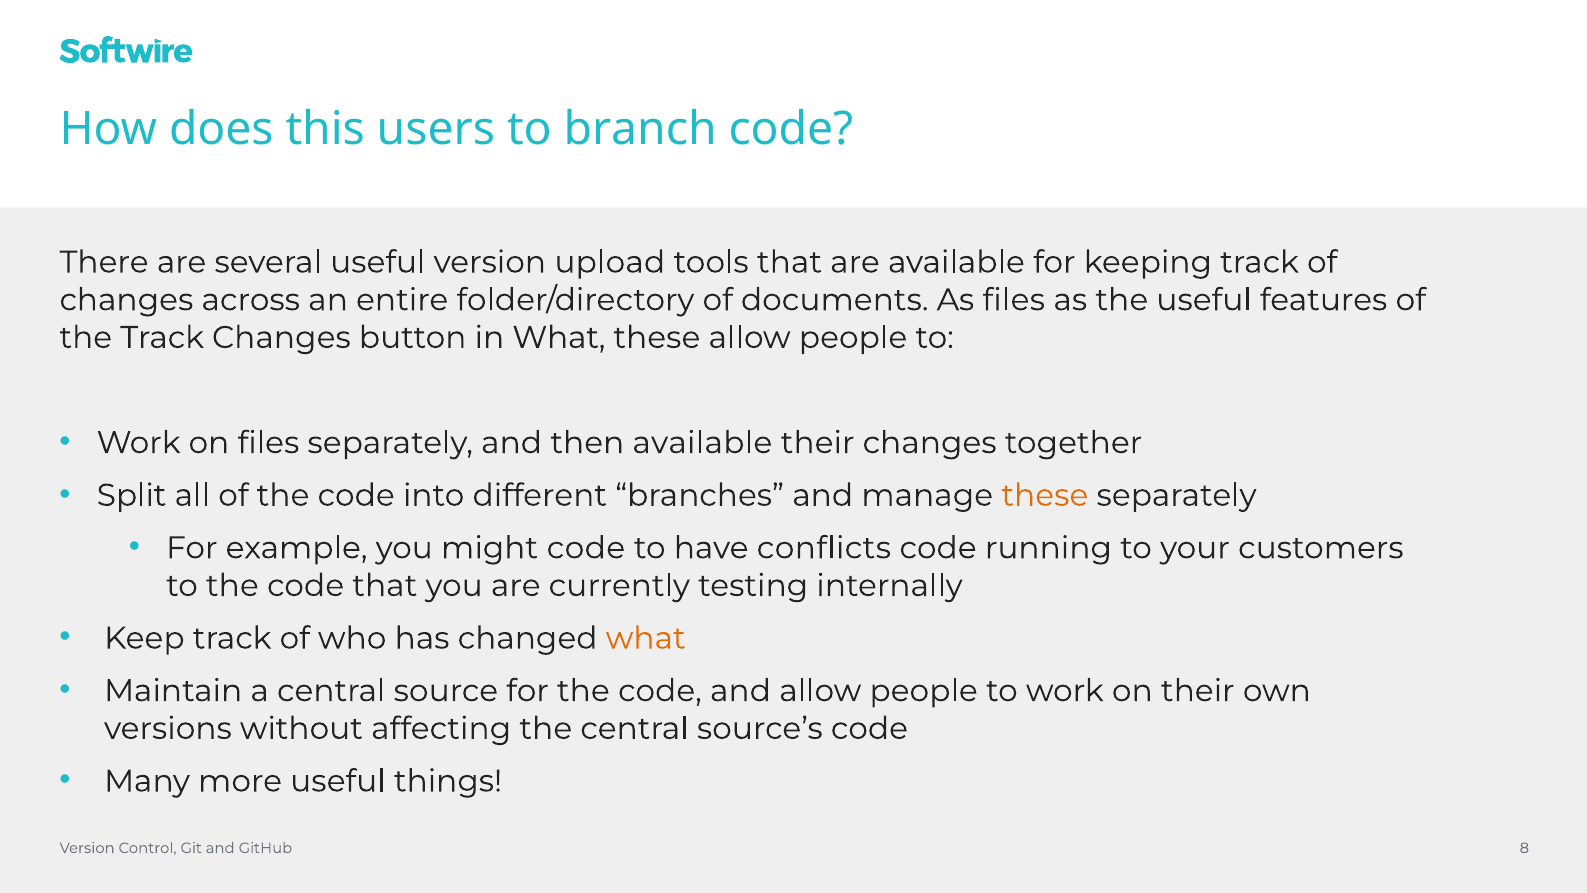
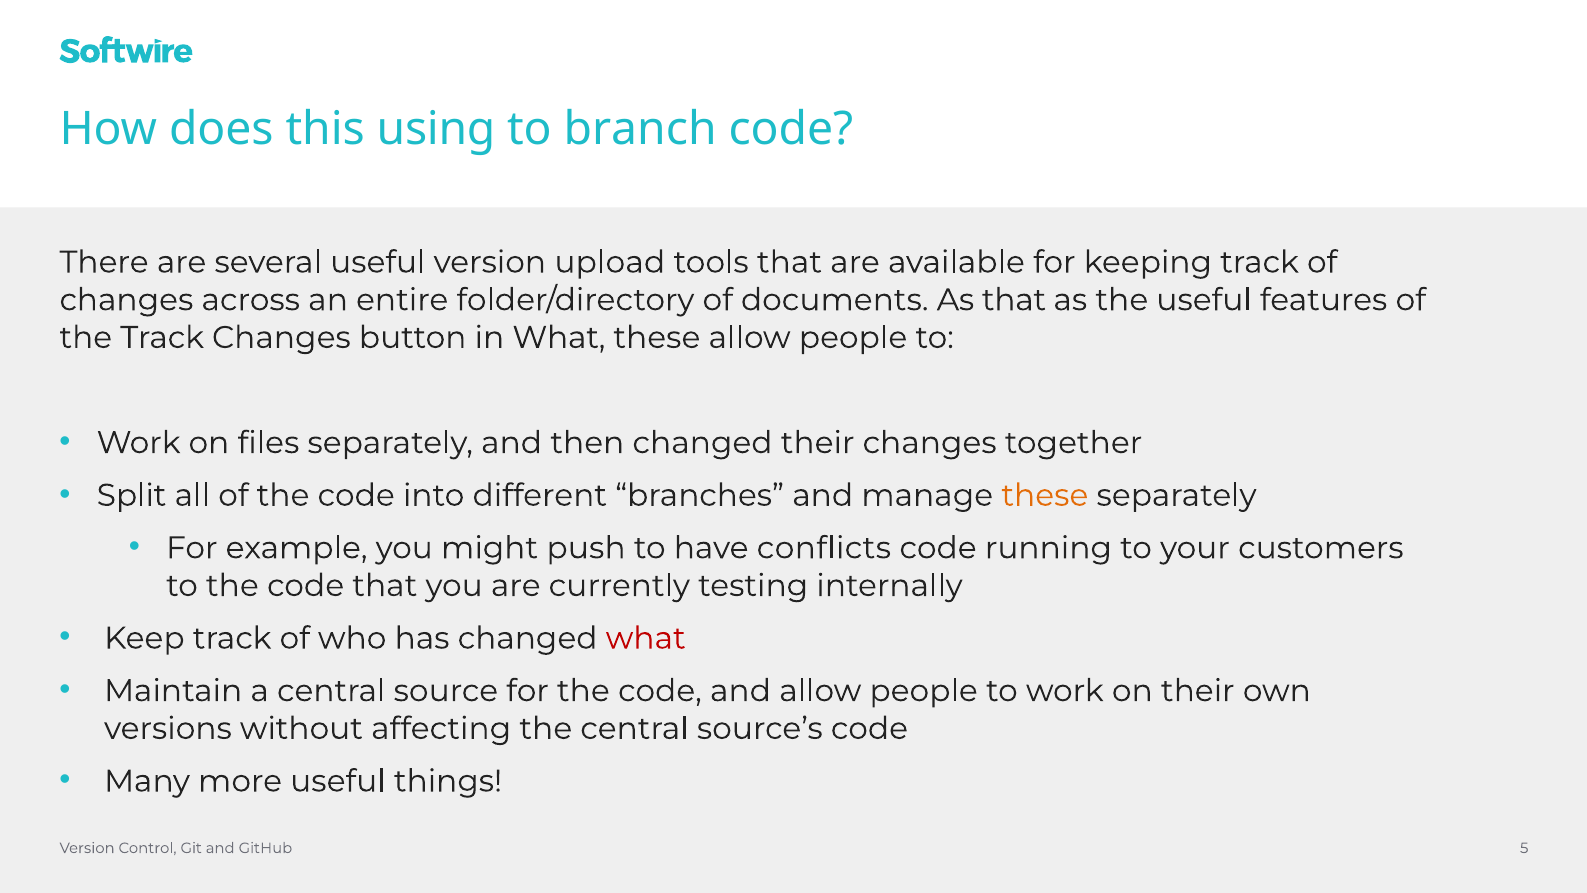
users: users -> using
As files: files -> that
then available: available -> changed
might code: code -> push
what at (646, 638) colour: orange -> red
8: 8 -> 5
